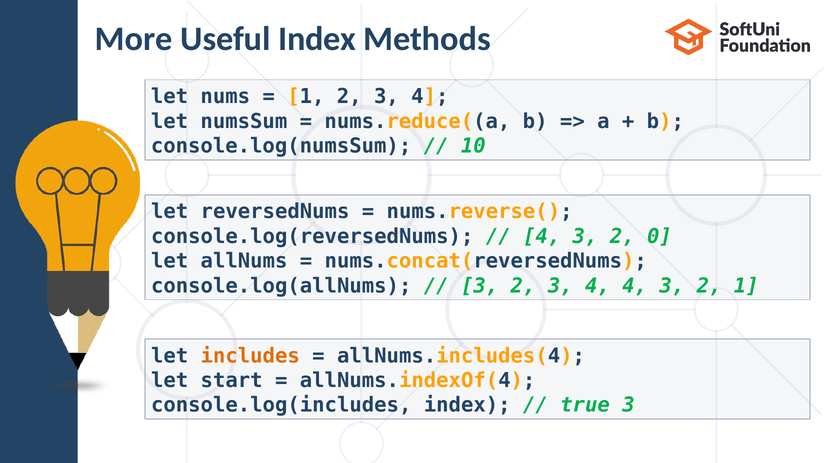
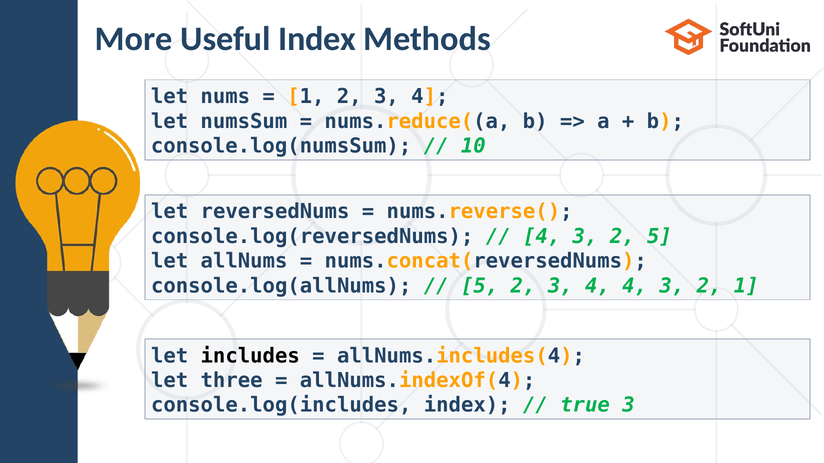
2 0: 0 -> 5
3 at (480, 286): 3 -> 5
includes colour: orange -> black
start: start -> three
